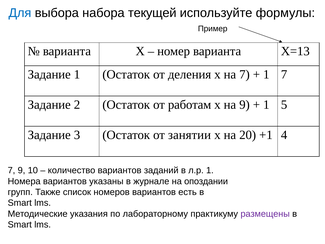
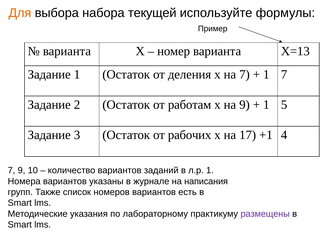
Для colour: blue -> orange
занятии: занятии -> рабочих
20: 20 -> 17
опоздании: опоздании -> написания
